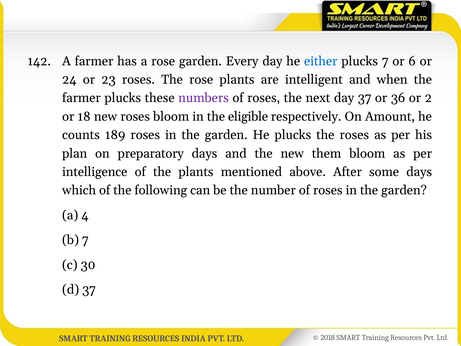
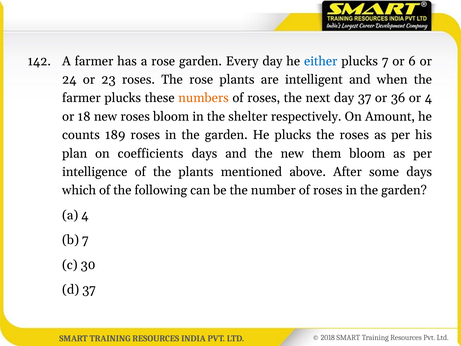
numbers colour: purple -> orange
or 2: 2 -> 4
eligible: eligible -> shelter
preparatory: preparatory -> coefficients
